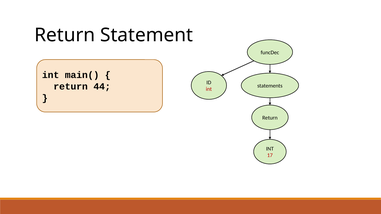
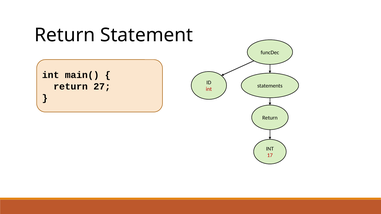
44: 44 -> 27
